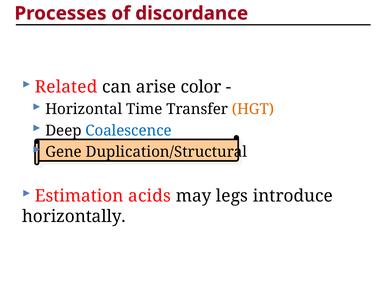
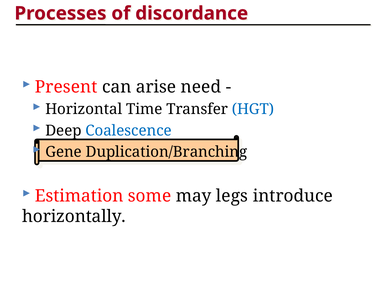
Related: Related -> Present
color: color -> need
HGT colour: orange -> blue
Duplication/Structural: Duplication/Structural -> Duplication/Branching
acids: acids -> some
